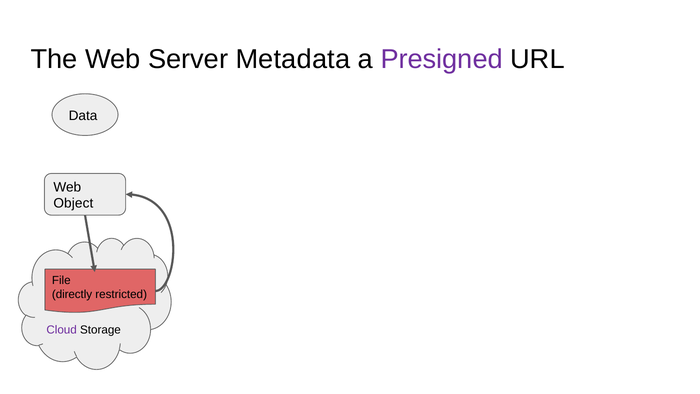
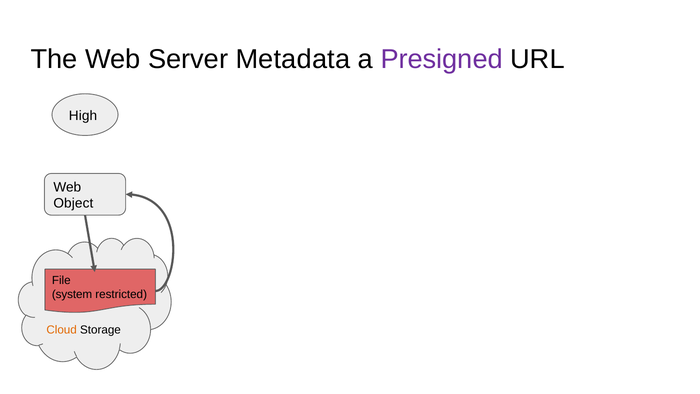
Data: Data -> High
directly: directly -> system
Cloud colour: purple -> orange
